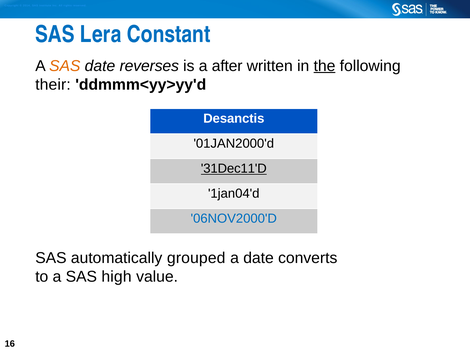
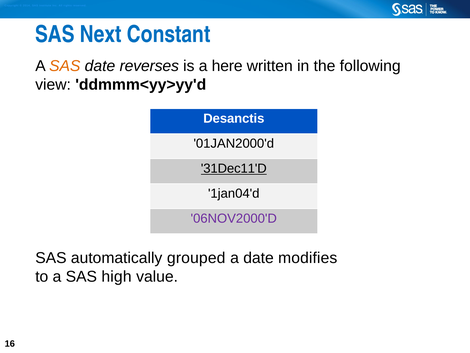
Lera: Lera -> Next
after: after -> here
the underline: present -> none
their: their -> view
06NOV2000'D colour: blue -> purple
converts: converts -> modifies
